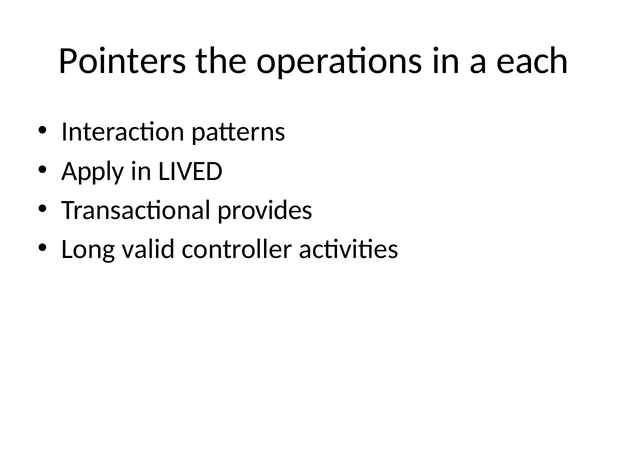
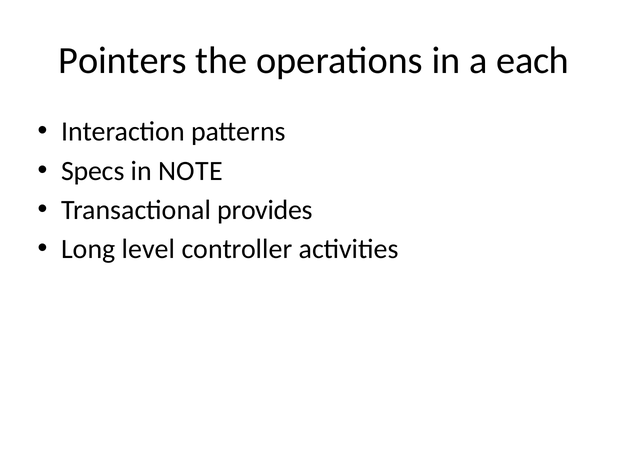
Apply: Apply -> Specs
LIVED: LIVED -> NOTE
valid: valid -> level
